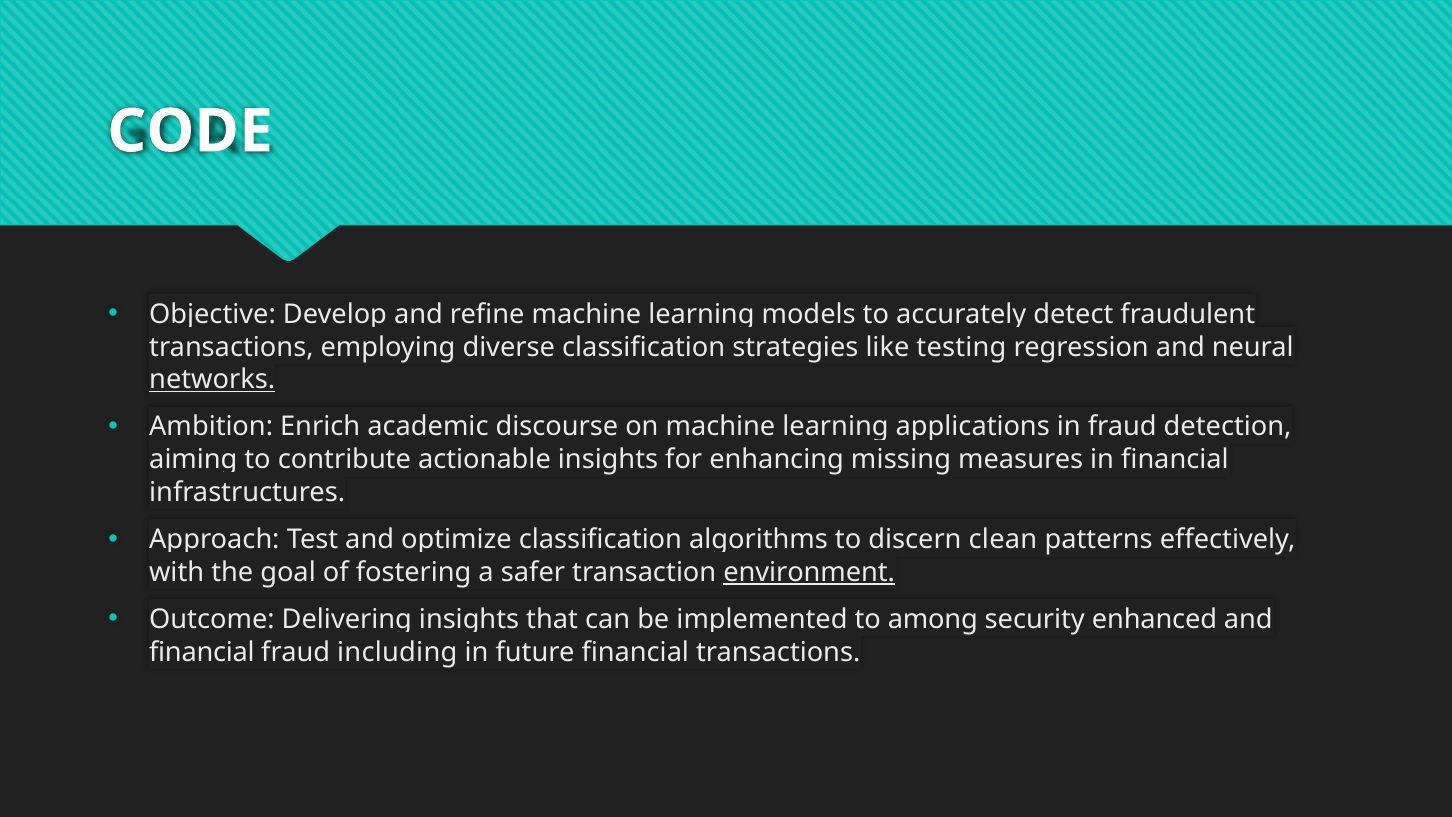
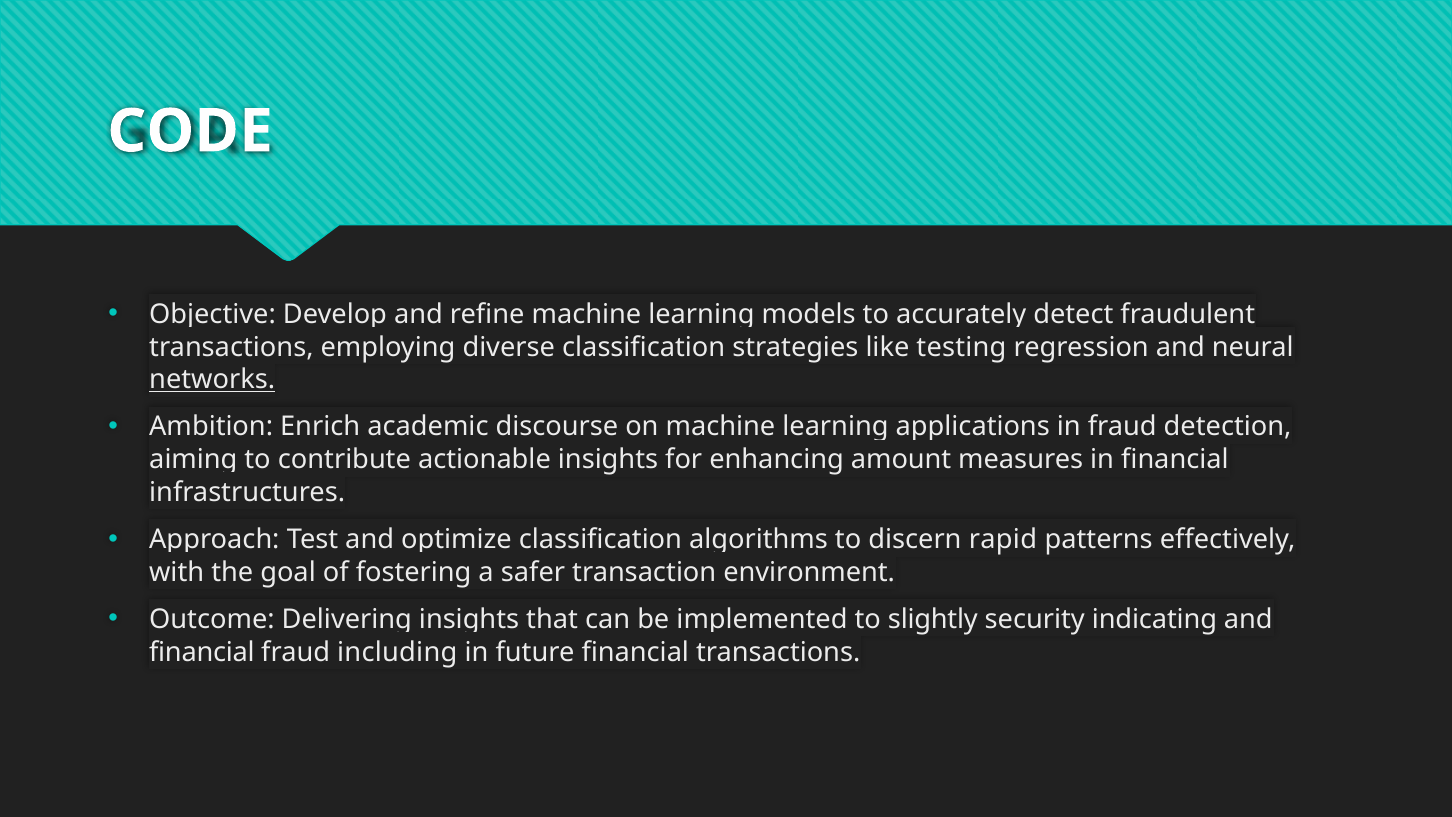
missing: missing -> amount
clean: clean -> rapid
environment underline: present -> none
among: among -> slightly
enhanced: enhanced -> indicating
